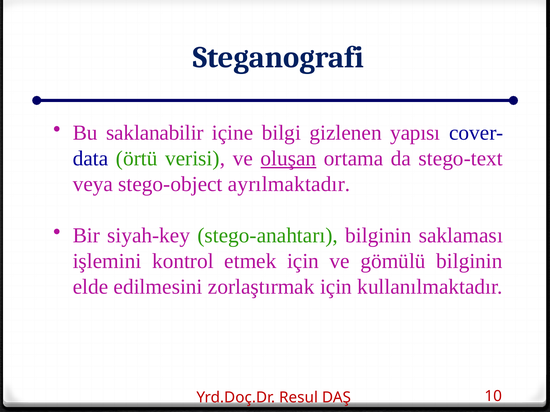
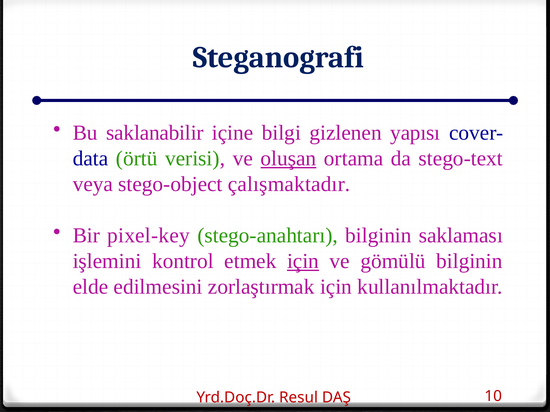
ayrılmaktadır: ayrılmaktadır -> çalışmaktadır
siyah-key: siyah-key -> pixel-key
için at (303, 262) underline: none -> present
